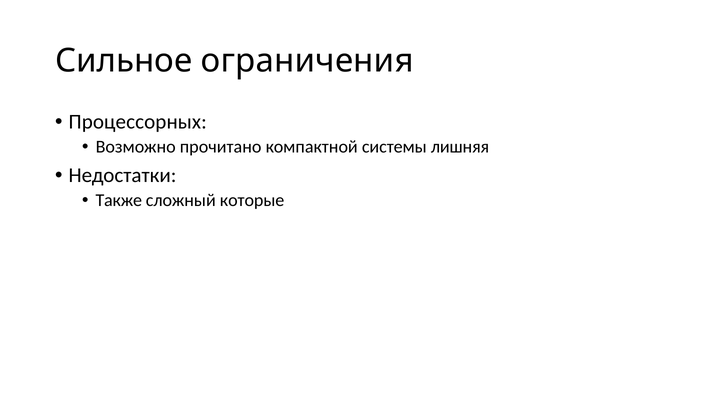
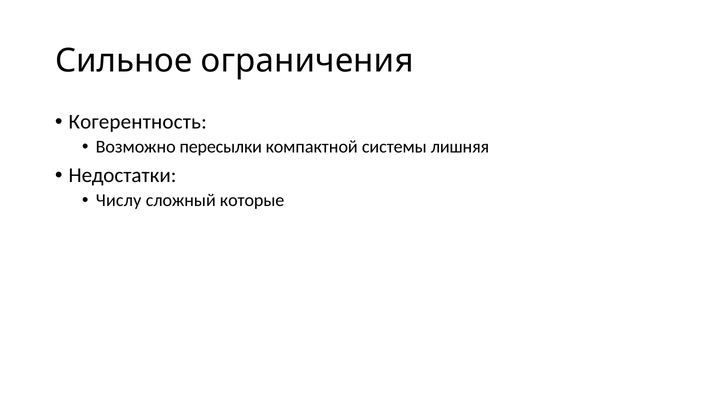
Процессорных: Процессорных -> Когерентность
прочитано: прочитано -> пересылки
Также: Также -> Числу
